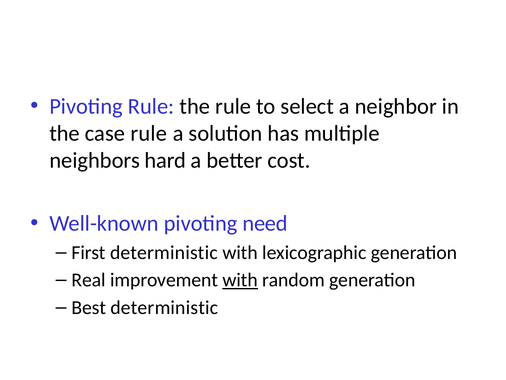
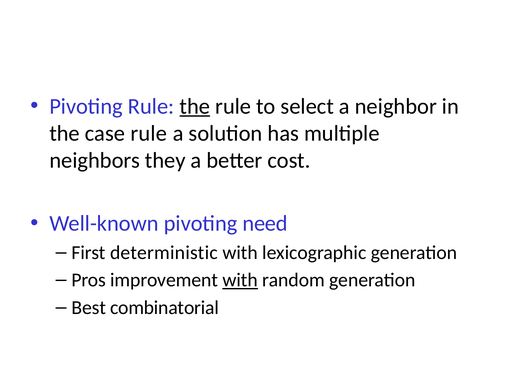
the at (195, 106) underline: none -> present
hard: hard -> they
Real: Real -> Pros
Best deterministic: deterministic -> combinatorial
